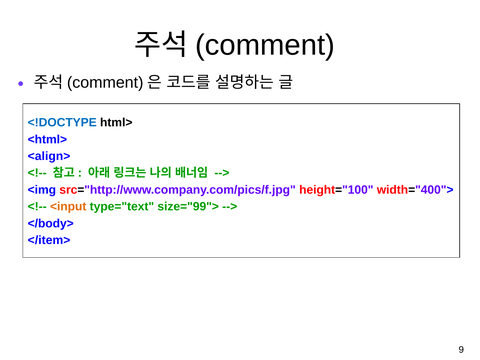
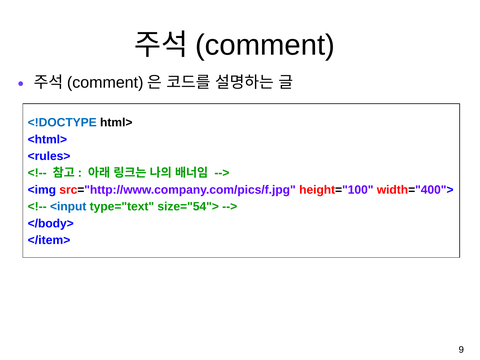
<align>: <align> -> <rules>
<input colour: orange -> blue
size="99">: size="99"> -> size="54">
